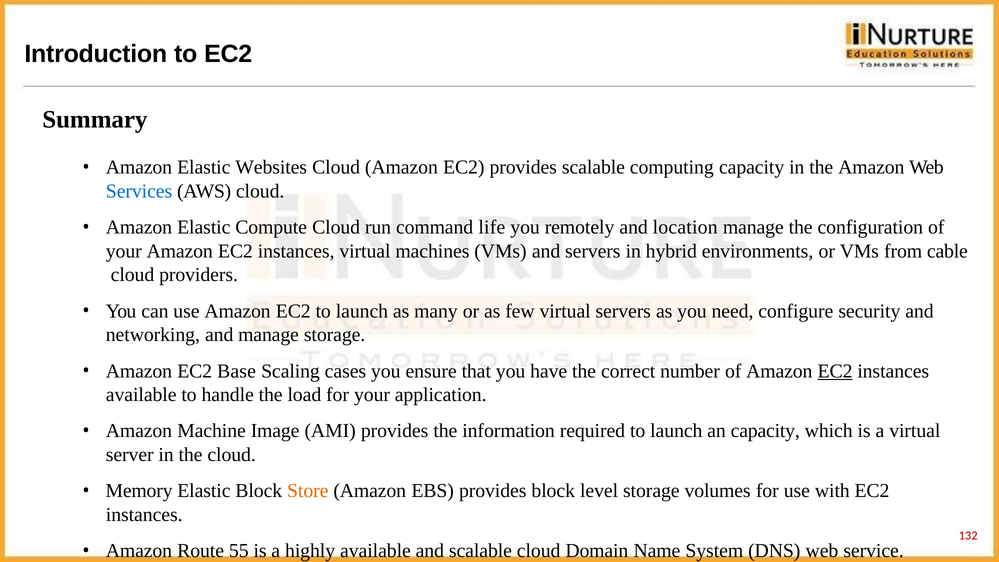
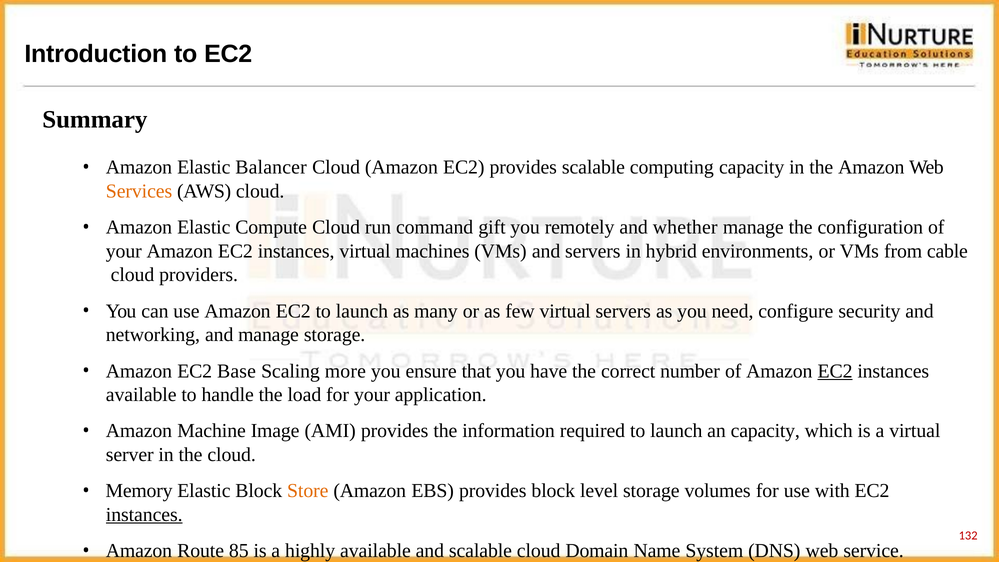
Websites: Websites -> Balancer
Services colour: blue -> orange
life: life -> gift
location: location -> whether
cases: cases -> more
instances at (144, 514) underline: none -> present
55: 55 -> 85
